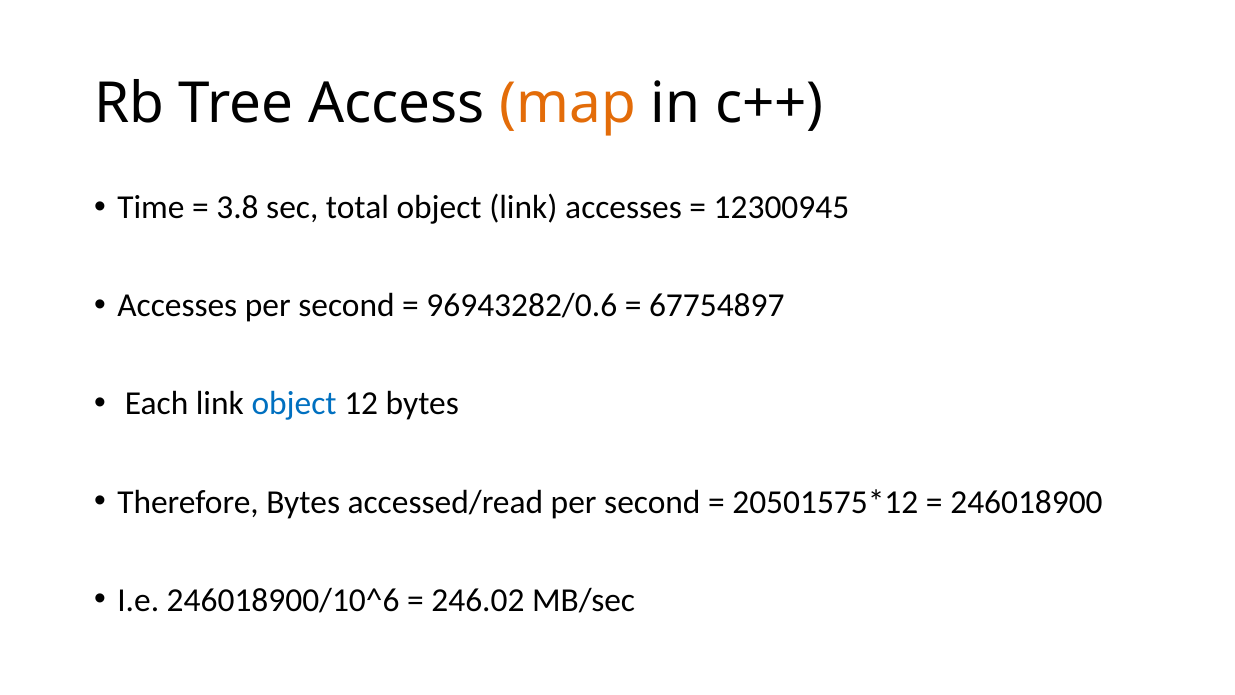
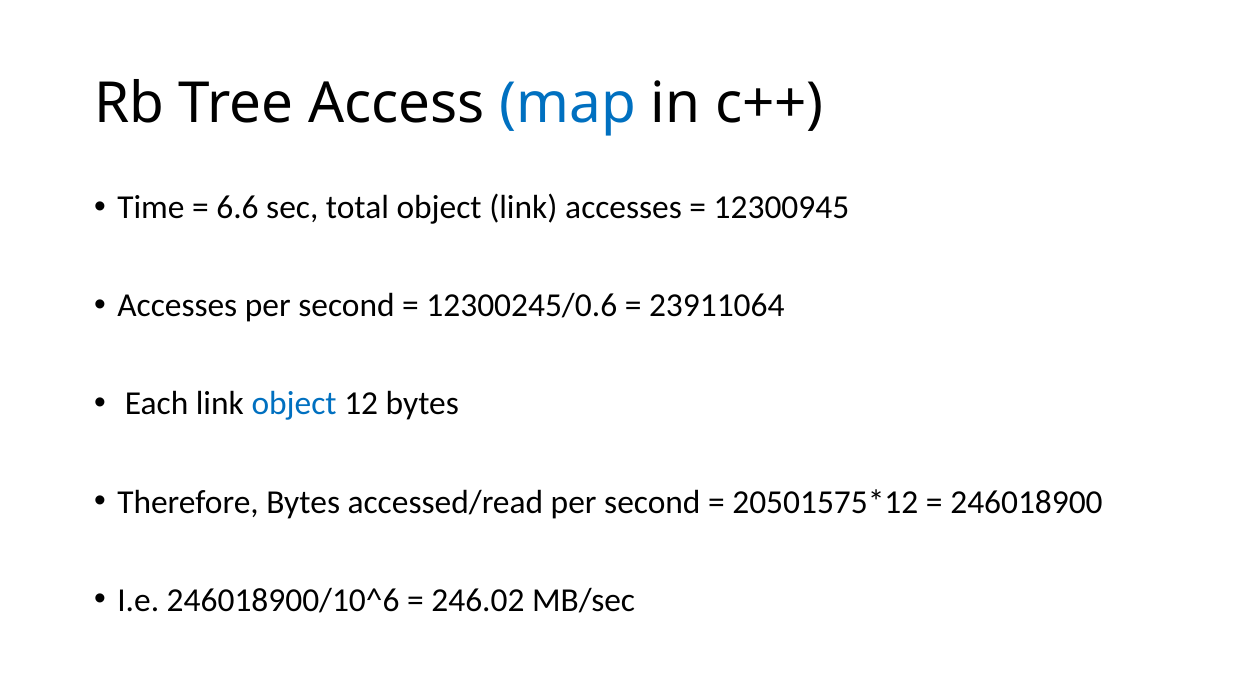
map colour: orange -> blue
3.8: 3.8 -> 6.6
96943282/0.6: 96943282/0.6 -> 12300245/0.6
67754897: 67754897 -> 23911064
